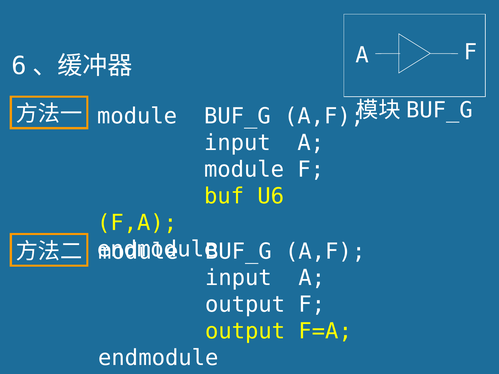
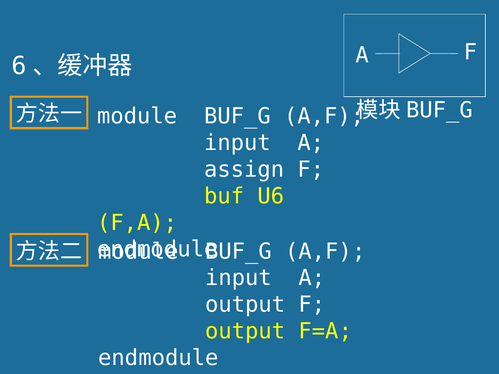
module at (244, 170): module -> assign
